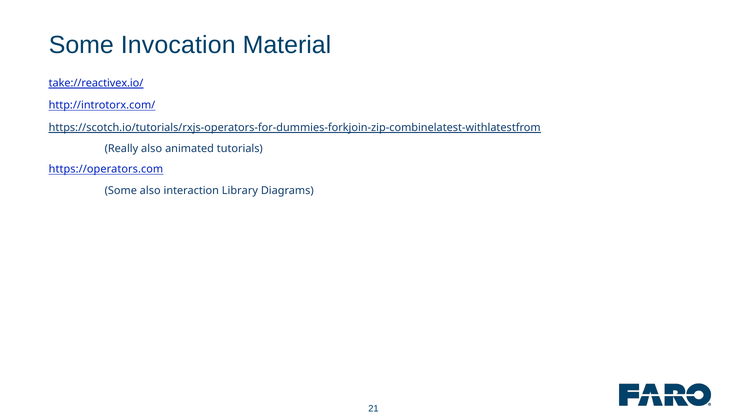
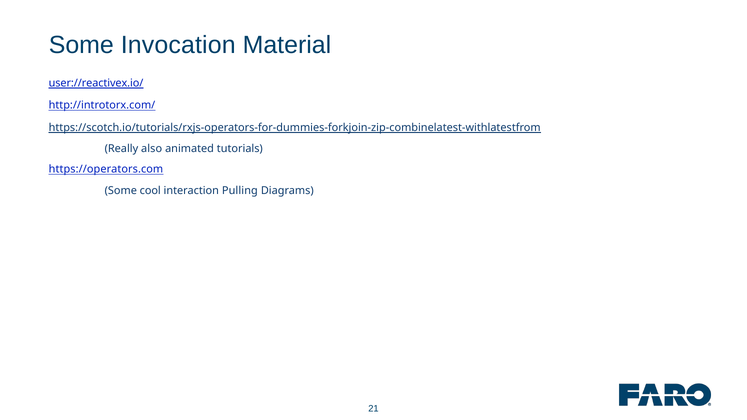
take://reactivex.io/: take://reactivex.io/ -> user://reactivex.io/
Some also: also -> cool
Library: Library -> Pulling
